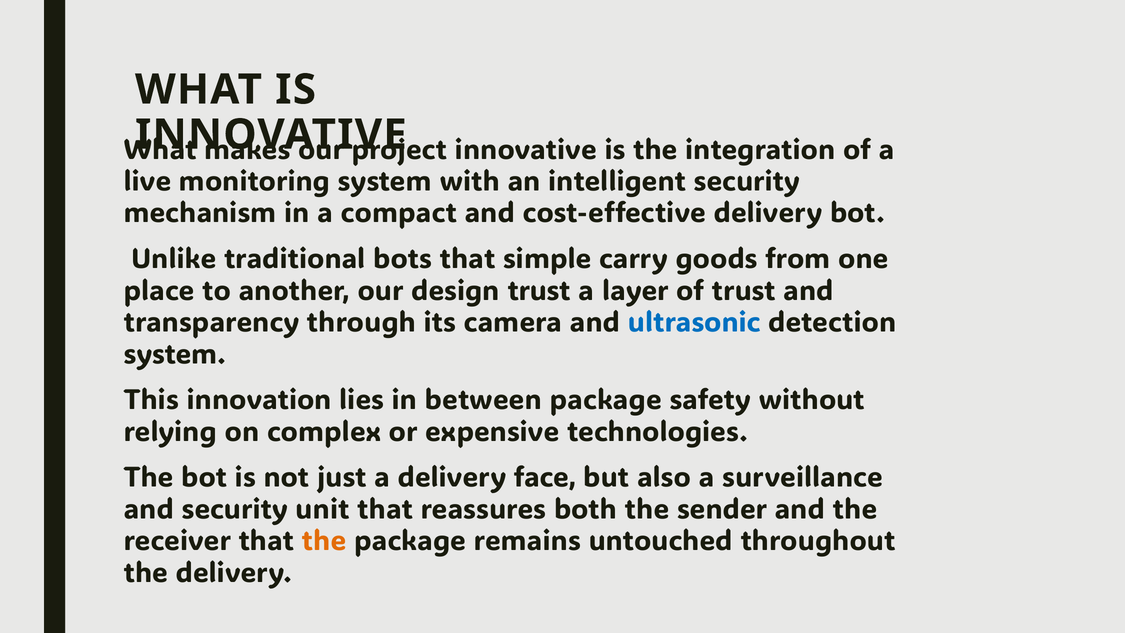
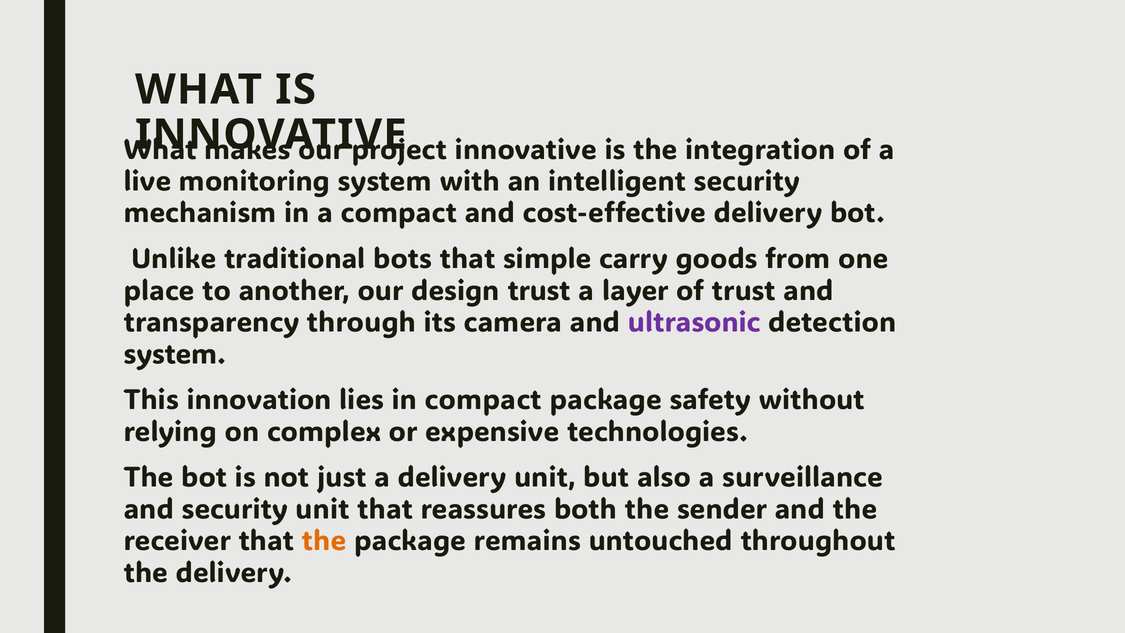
ultrasonic colour: blue -> purple
in between: between -> compact
delivery face: face -> unit
